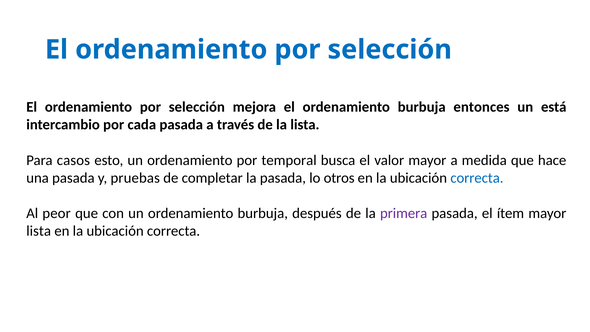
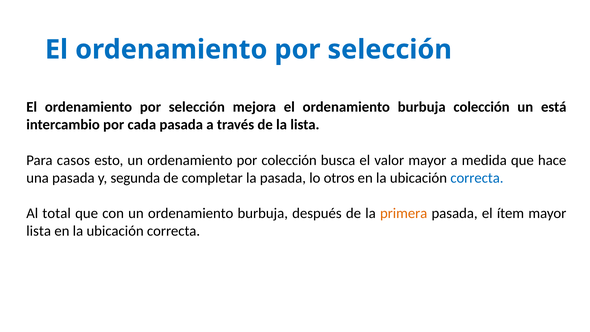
burbuja entonces: entonces -> colección
por temporal: temporal -> colección
pruebas: pruebas -> segunda
peor: peor -> total
primera colour: purple -> orange
